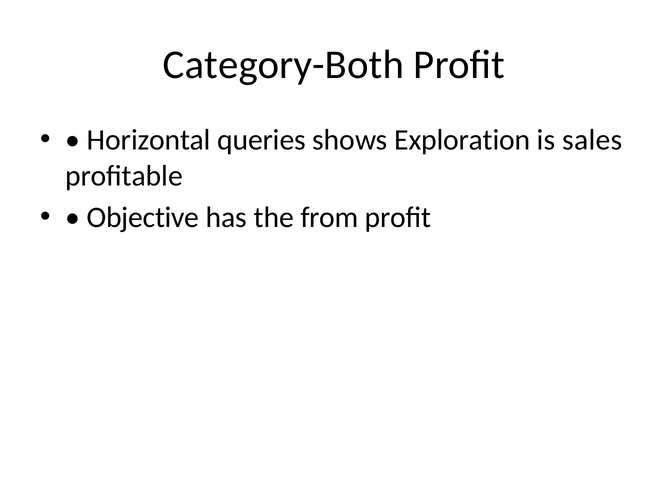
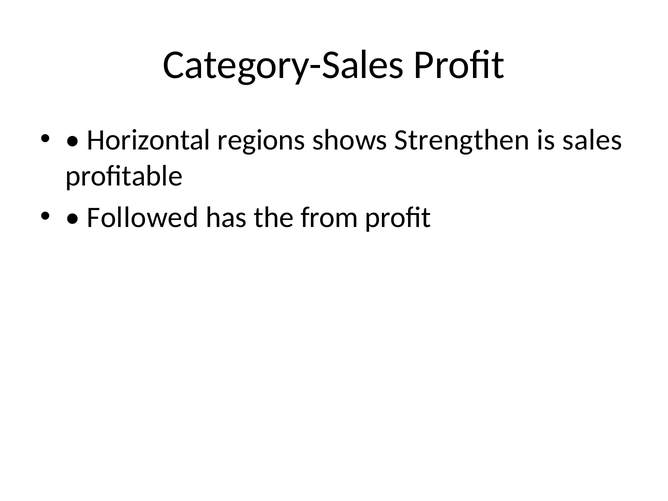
Category-Both: Category-Both -> Category-Sales
queries: queries -> regions
Exploration: Exploration -> Strengthen
Objective: Objective -> Followed
